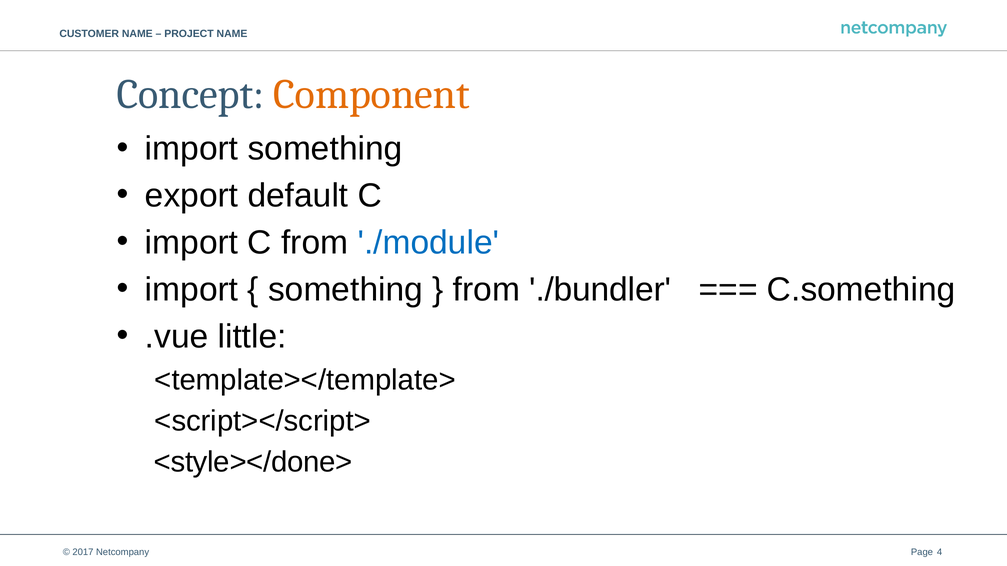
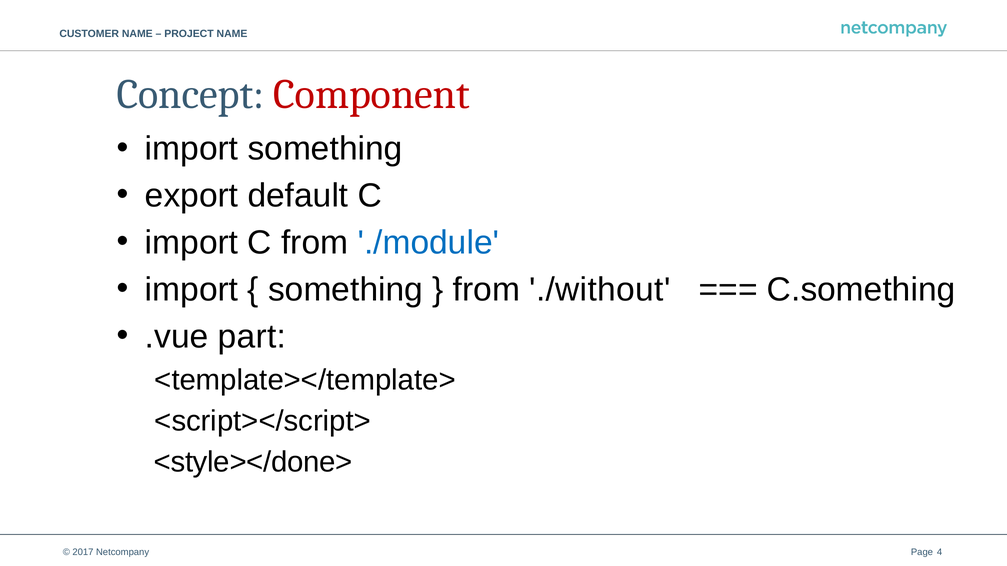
Component colour: orange -> red
./bundler: ./bundler -> ./without
little: little -> part
